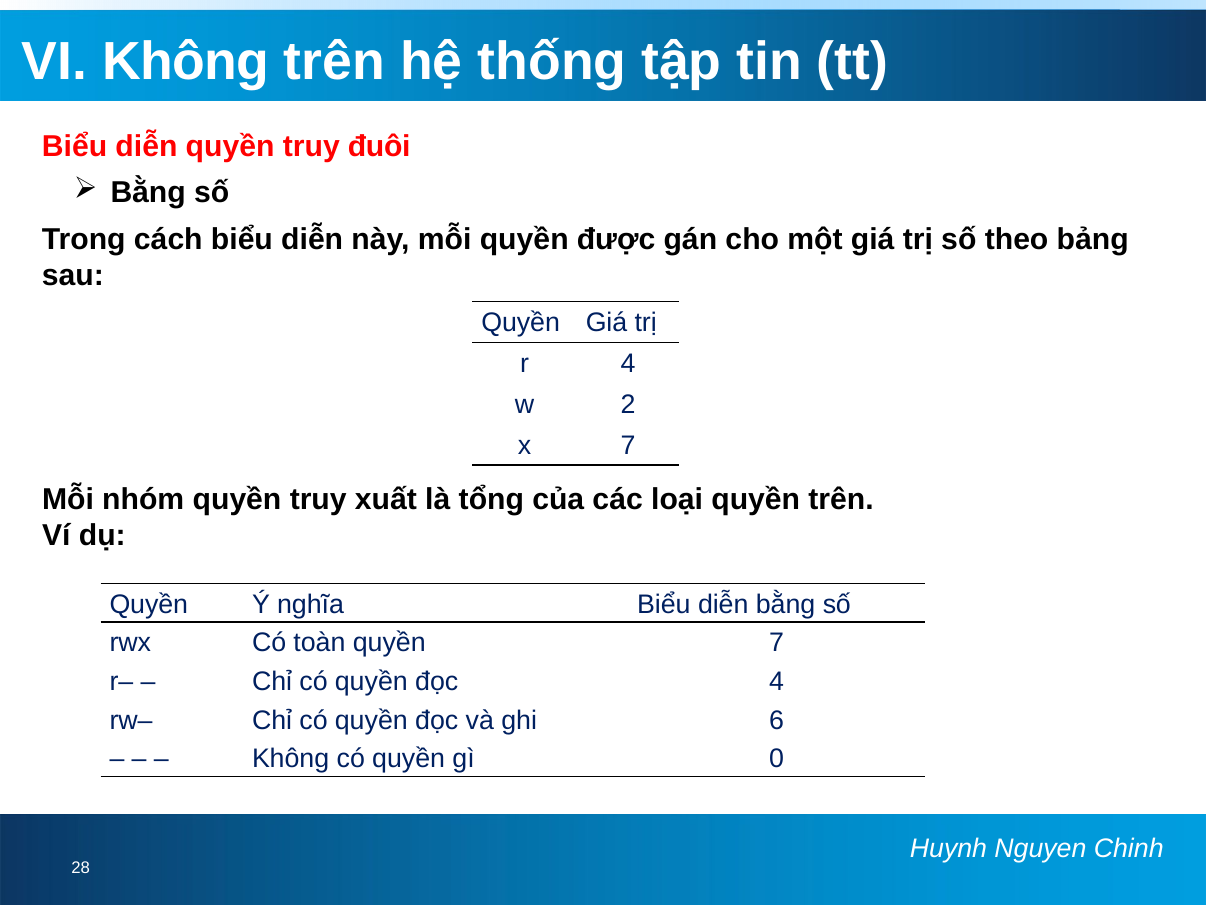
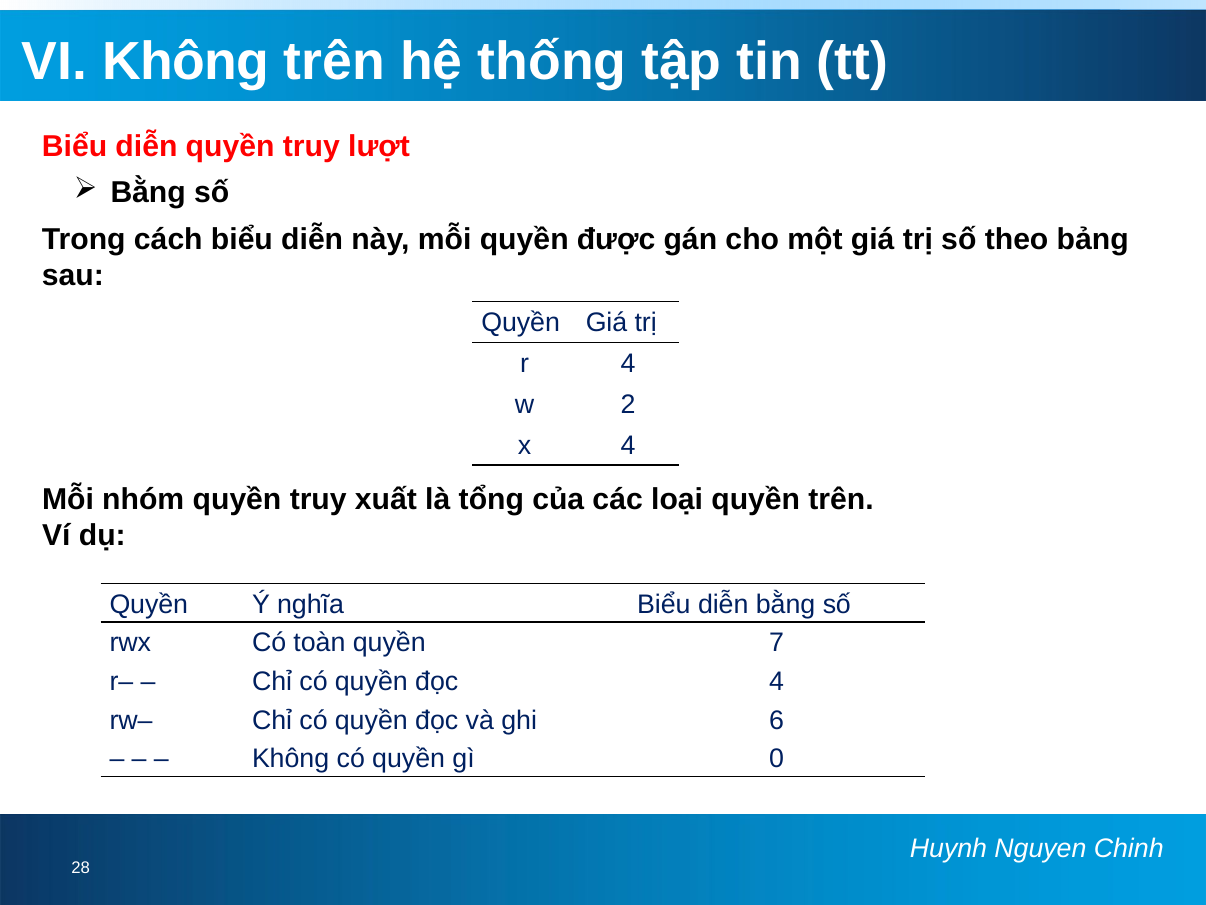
đuôi: đuôi -> lượt
x 7: 7 -> 4
